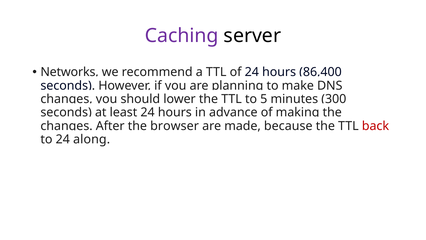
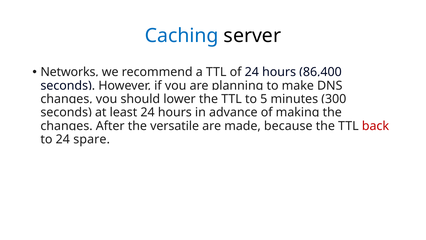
Caching colour: purple -> blue
browser: browser -> versatile
along: along -> spare
